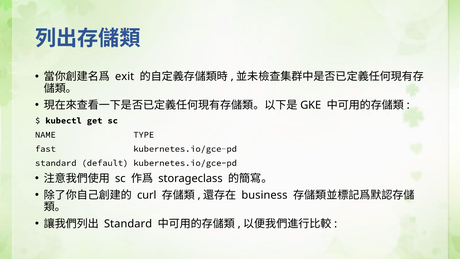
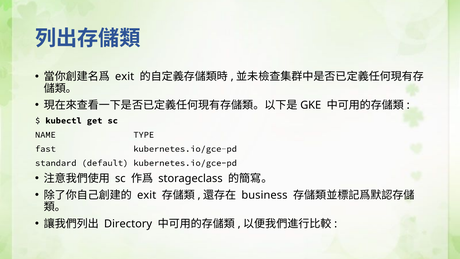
curl at (147, 195): curl -> exit
Standard at (128, 224): Standard -> Directory
